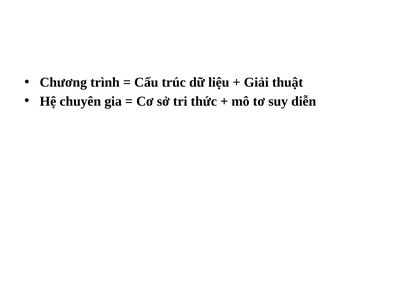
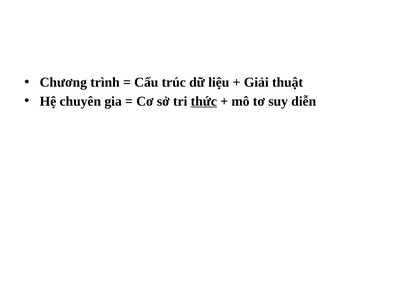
thức underline: none -> present
